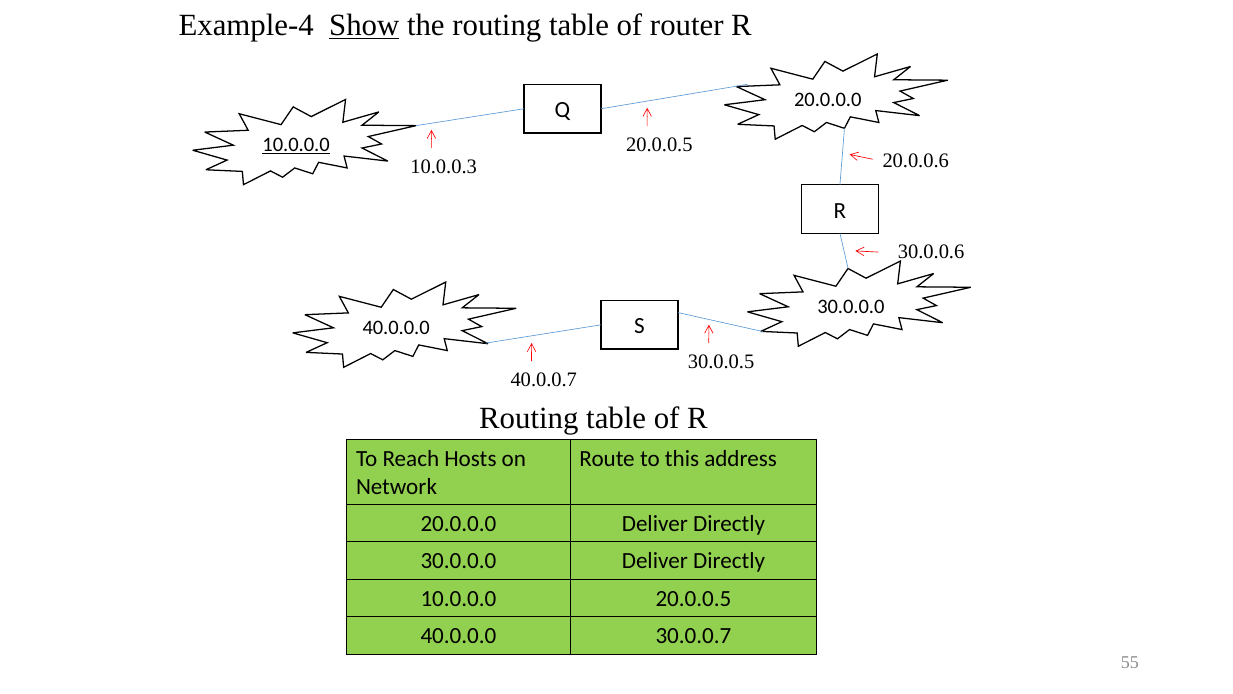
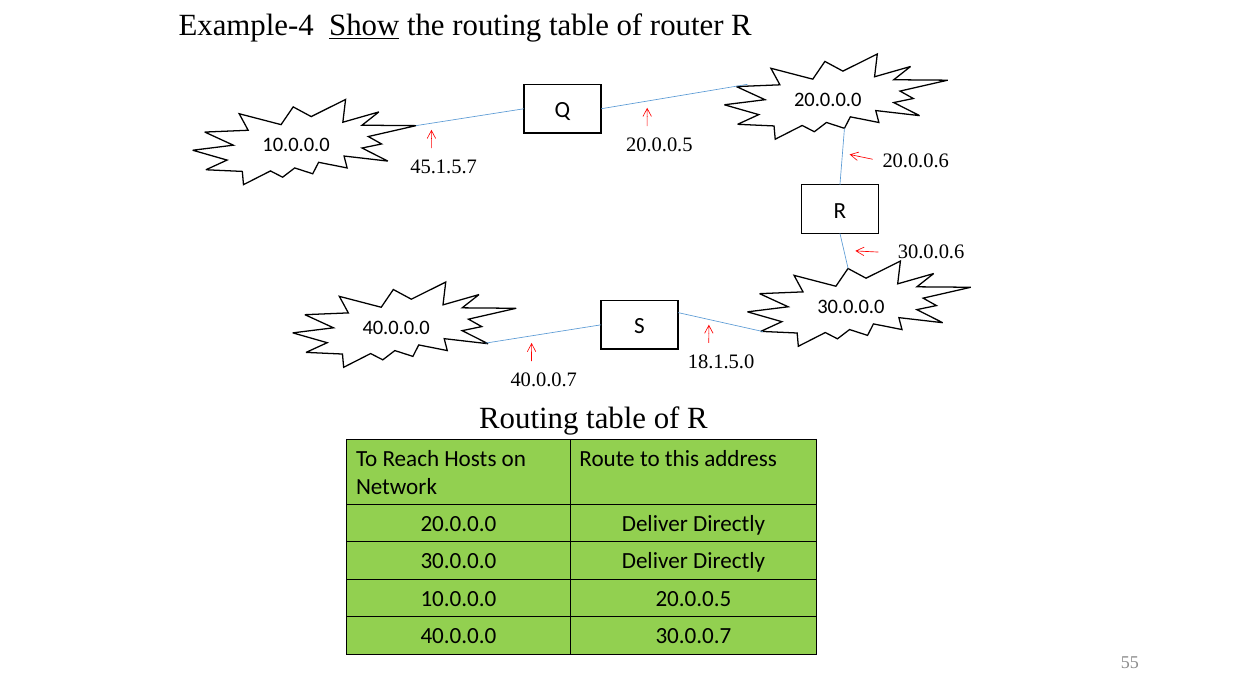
10.0.0.0 at (296, 145) underline: present -> none
10.0.0.3: 10.0.0.3 -> 45.1.5.7
30.0.0.5: 30.0.0.5 -> 18.1.5.0
